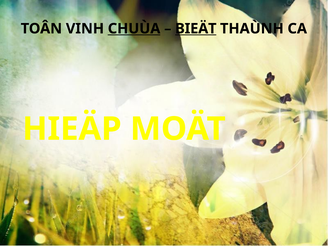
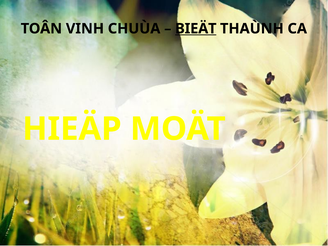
CHUÙA underline: present -> none
